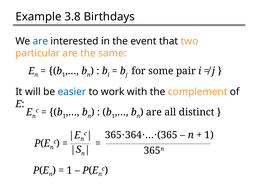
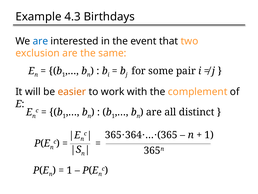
3.8: 3.8 -> 4.3
particular: particular -> exclusion
easier colour: blue -> orange
